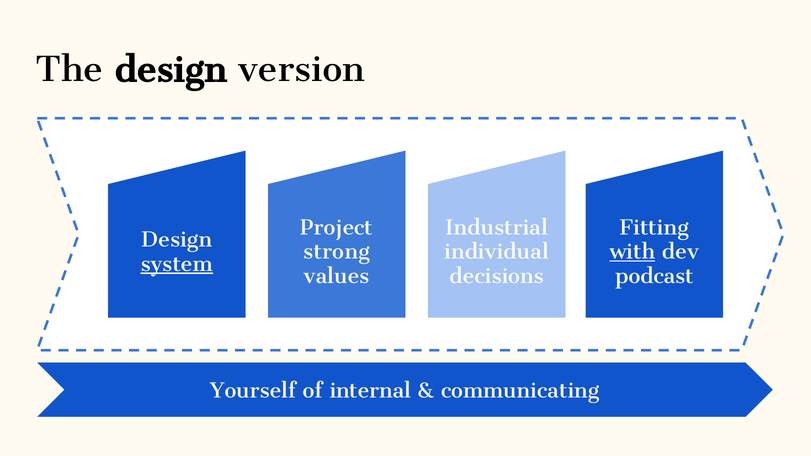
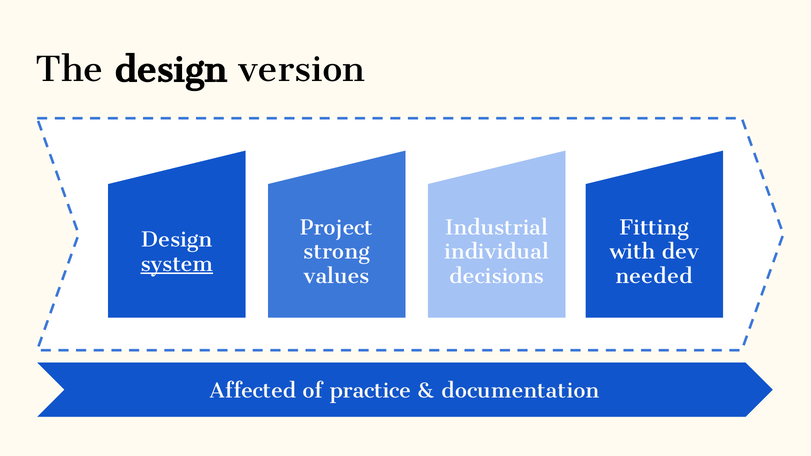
with underline: present -> none
podcast: podcast -> needed
Yourself: Yourself -> Affected
internal: internal -> practice
communicating: communicating -> documentation
